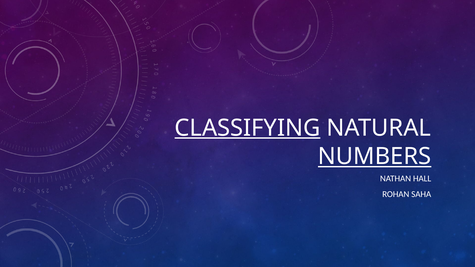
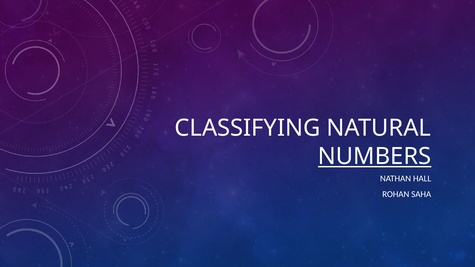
CLASSIFYING underline: present -> none
